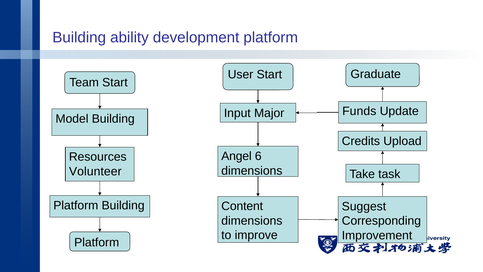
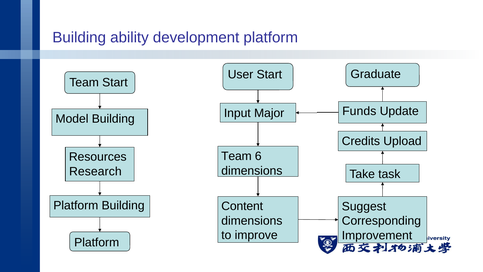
Angel at (236, 156): Angel -> Team
Volunteer: Volunteer -> Research
